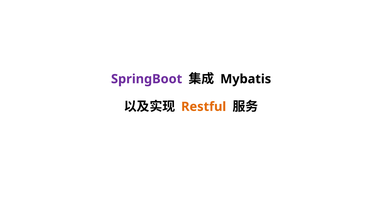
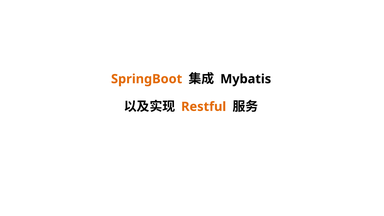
SpringBoot colour: purple -> orange
